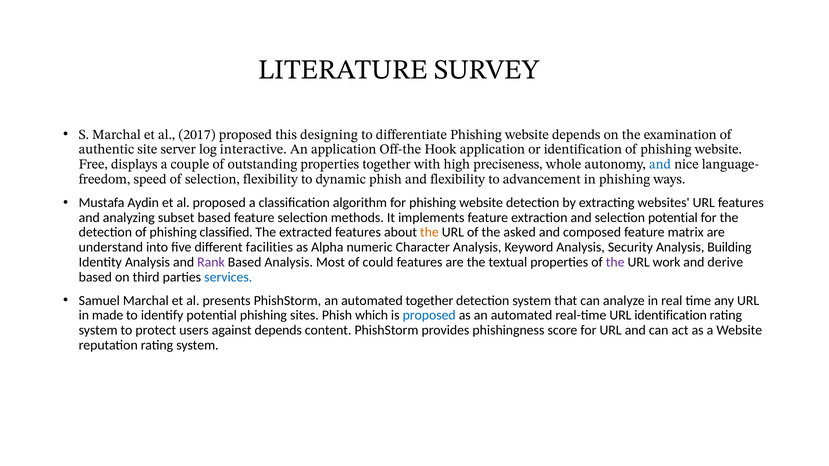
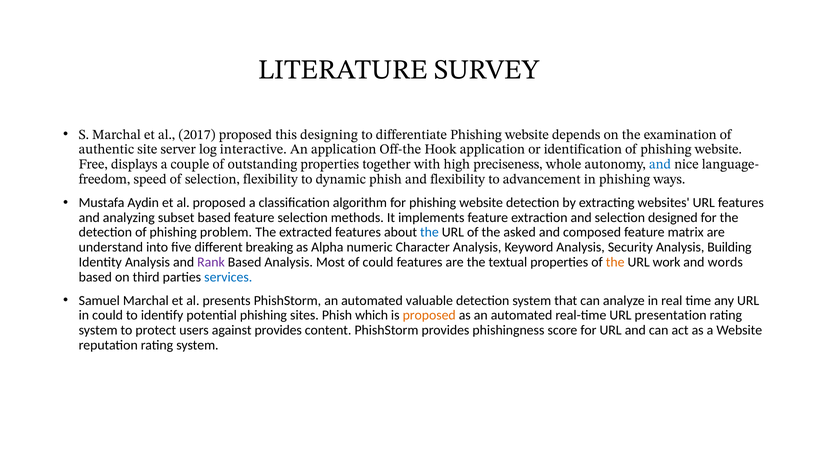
selection potential: potential -> designed
classified: classified -> problem
the at (429, 233) colour: orange -> blue
facilities: facilities -> breaking
the at (615, 262) colour: purple -> orange
derive: derive -> words
automated together: together -> valuable
in made: made -> could
proposed at (429, 316) colour: blue -> orange
URL identification: identification -> presentation
against depends: depends -> provides
